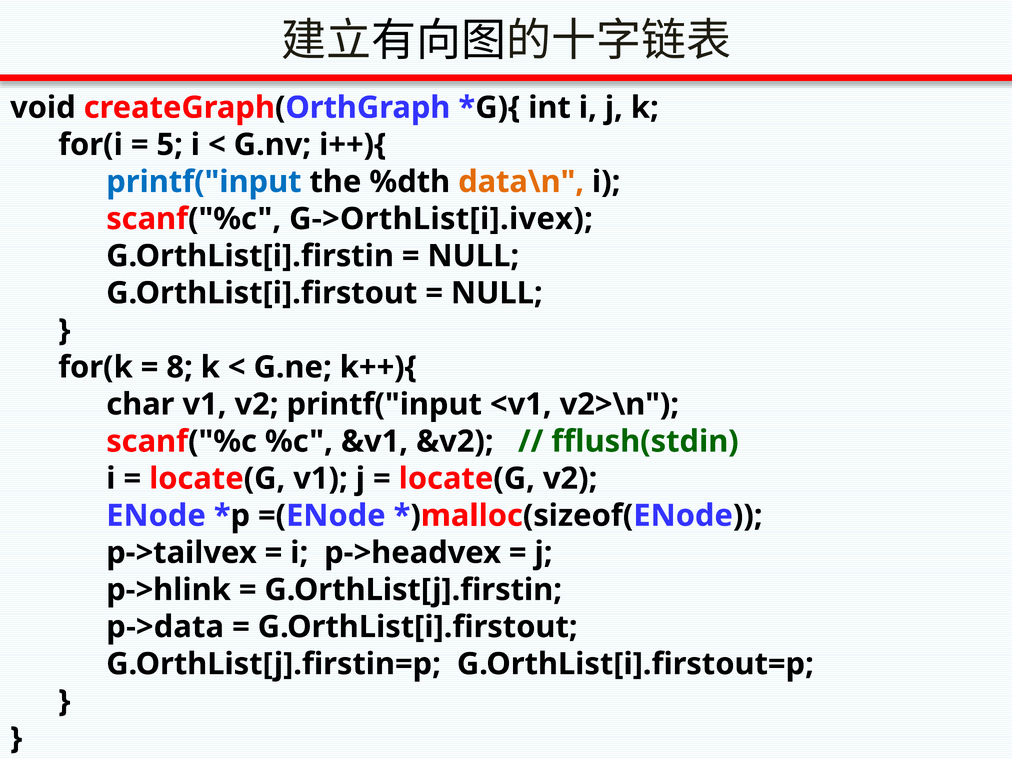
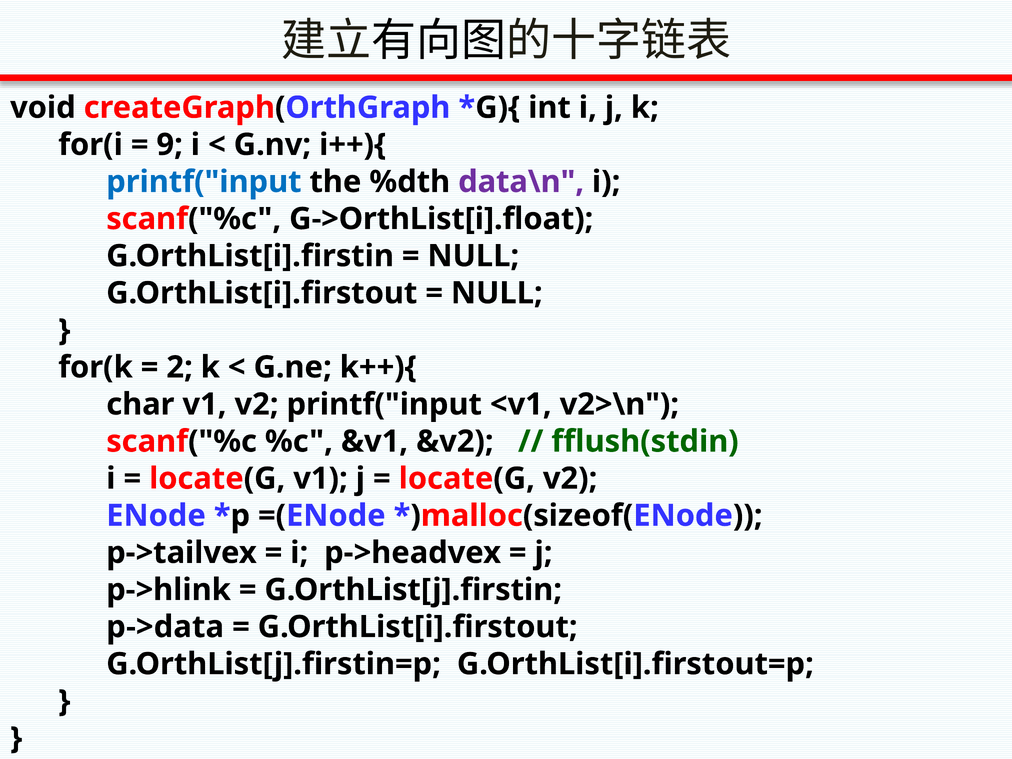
5: 5 -> 9
data\n colour: orange -> purple
G->OrthList[i].ivex: G->OrthList[i].ivex -> G->OrthList[i].float
8: 8 -> 2
